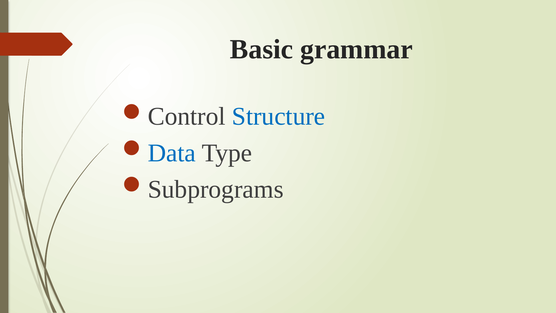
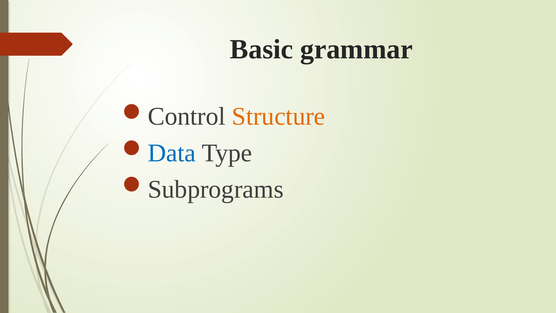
Structure colour: blue -> orange
